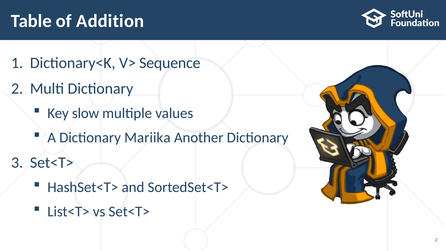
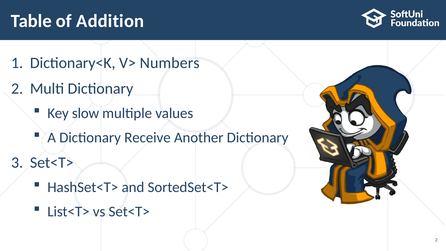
Sequence: Sequence -> Numbers
Mariika: Mariika -> Receive
